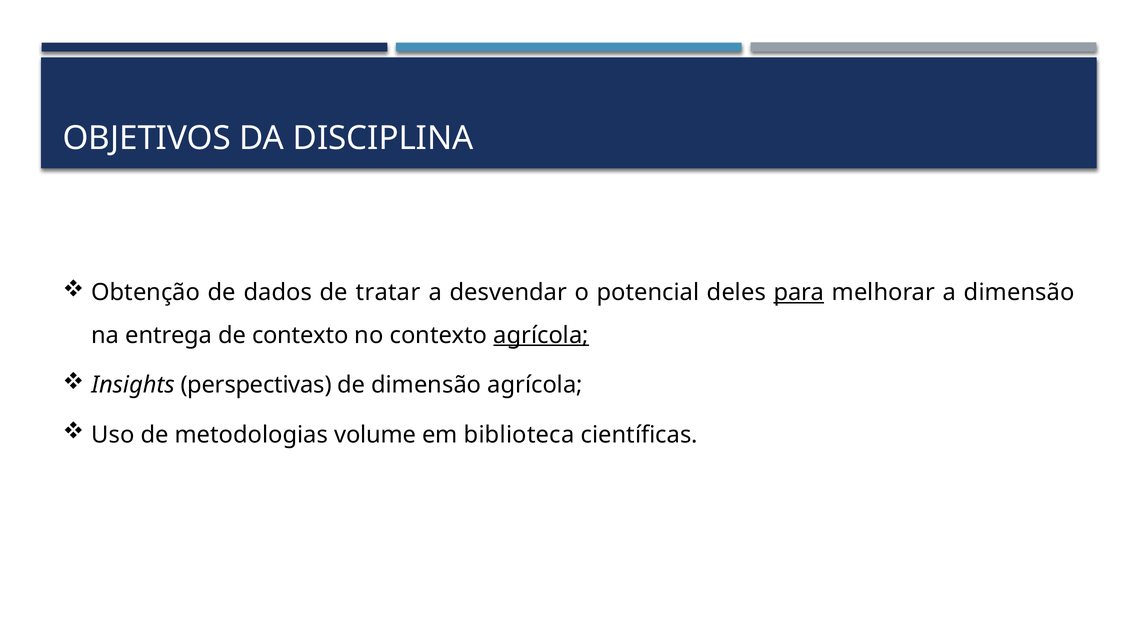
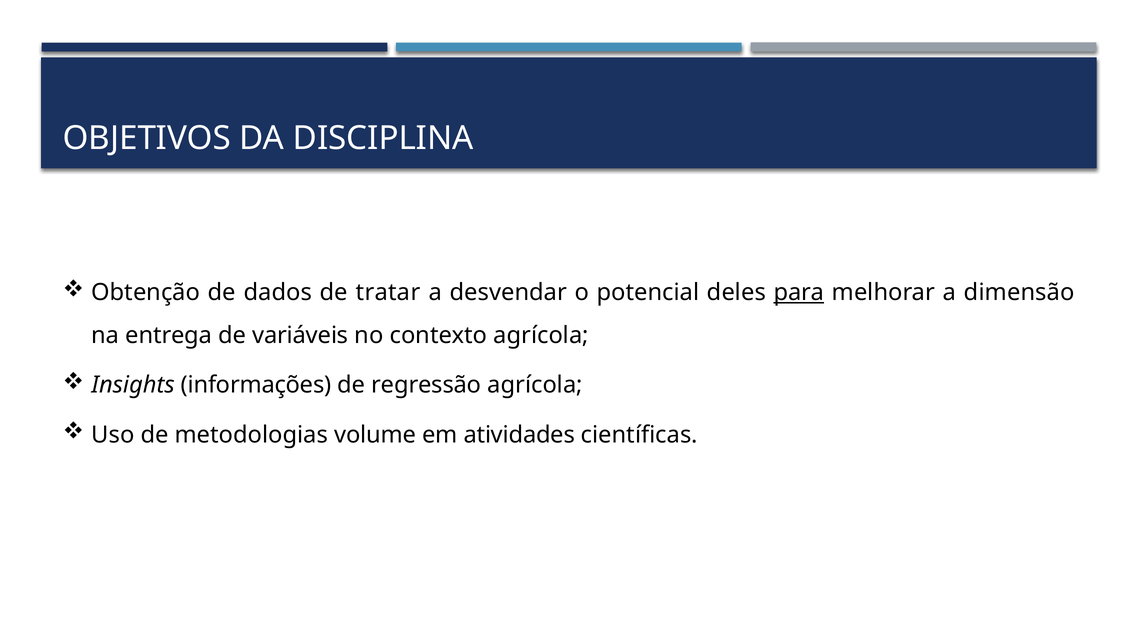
de contexto: contexto -> variáveis
agrícola at (541, 335) underline: present -> none
perspectivas: perspectivas -> informações
de dimensão: dimensão -> regressão
biblioteca: biblioteca -> atividades
